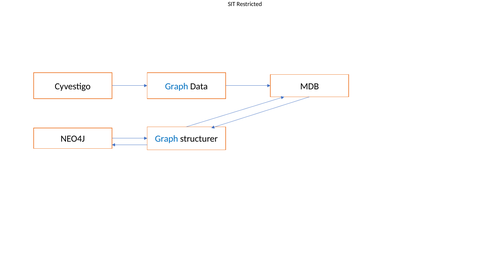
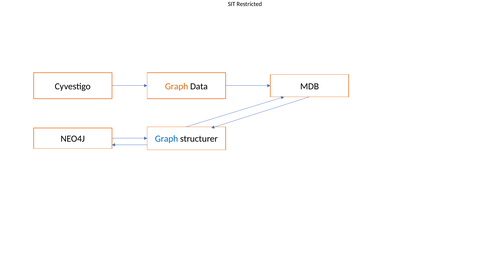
Graph at (177, 86) colour: blue -> orange
